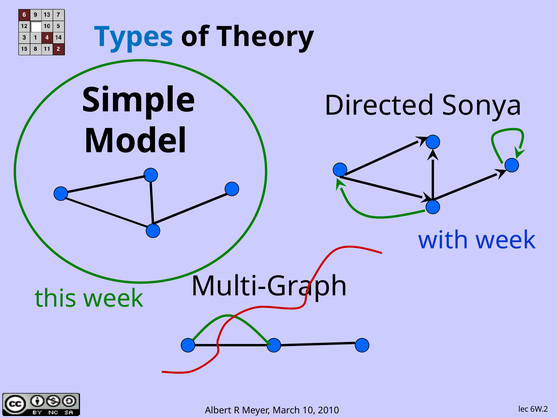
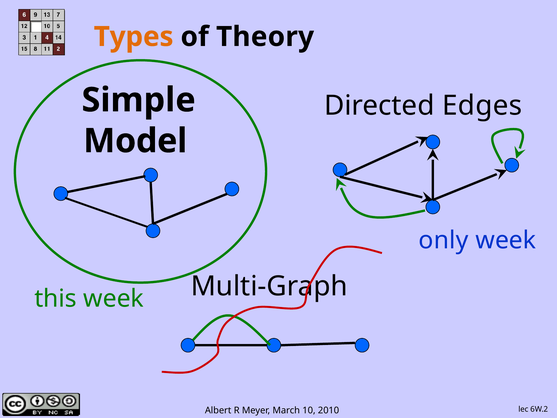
Types colour: blue -> orange
Sonya: Sonya -> Edges
with: with -> only
